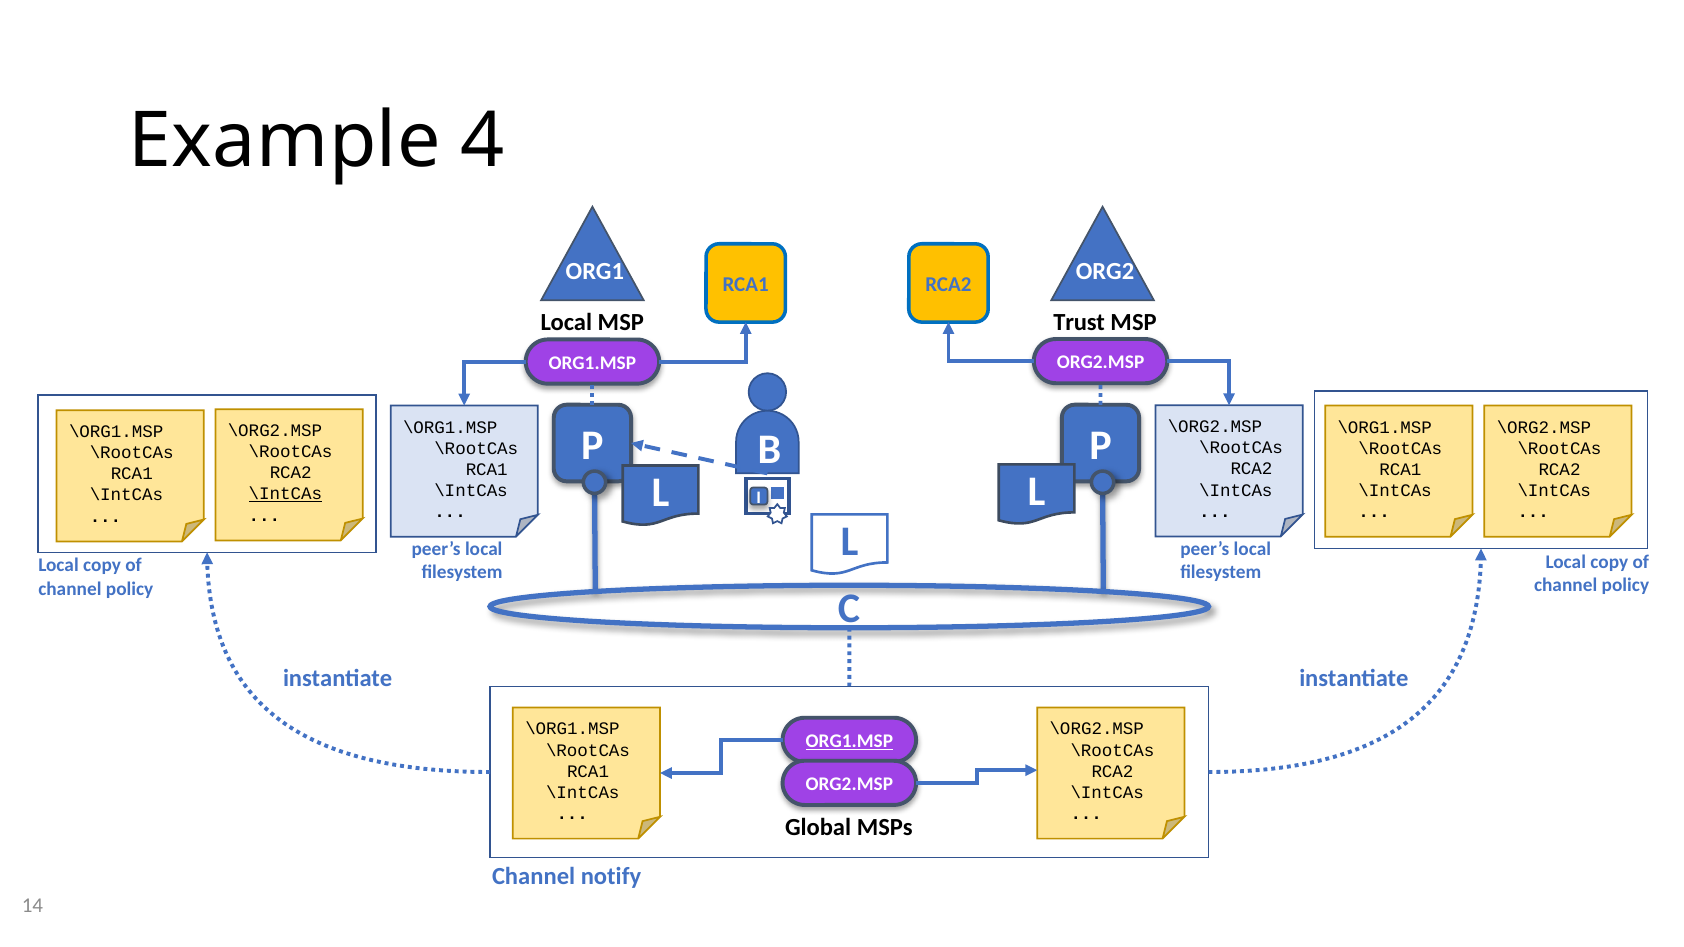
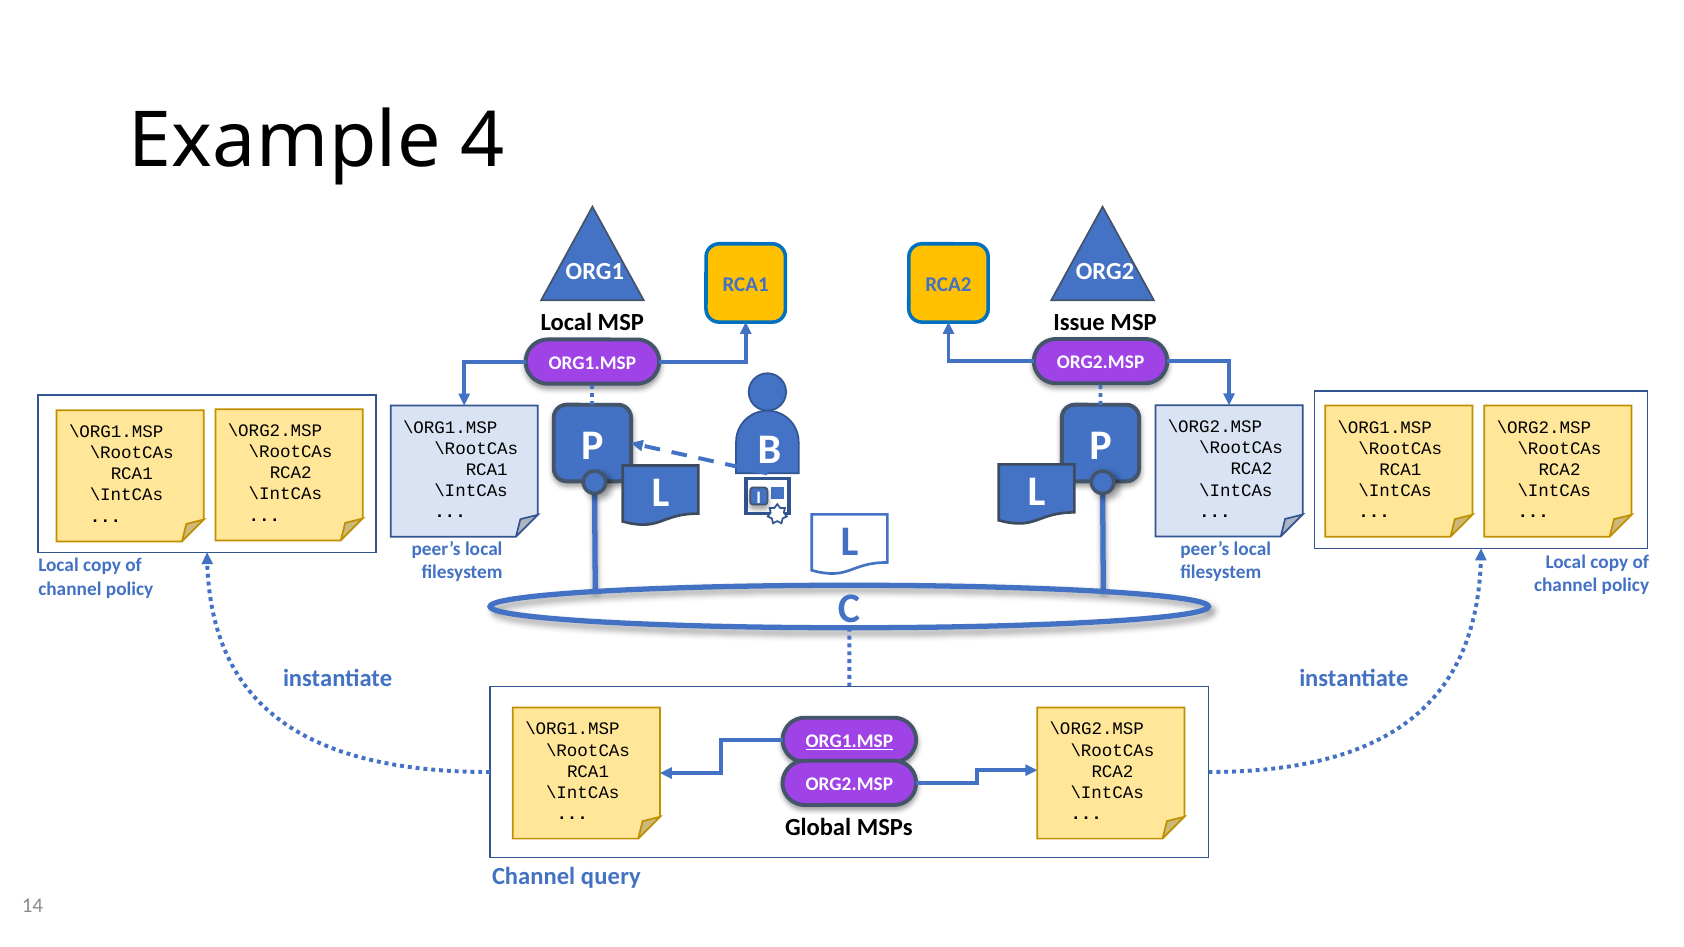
Trust: Trust -> Issue
\IntCAs at (285, 494) underline: present -> none
notify: notify -> query
